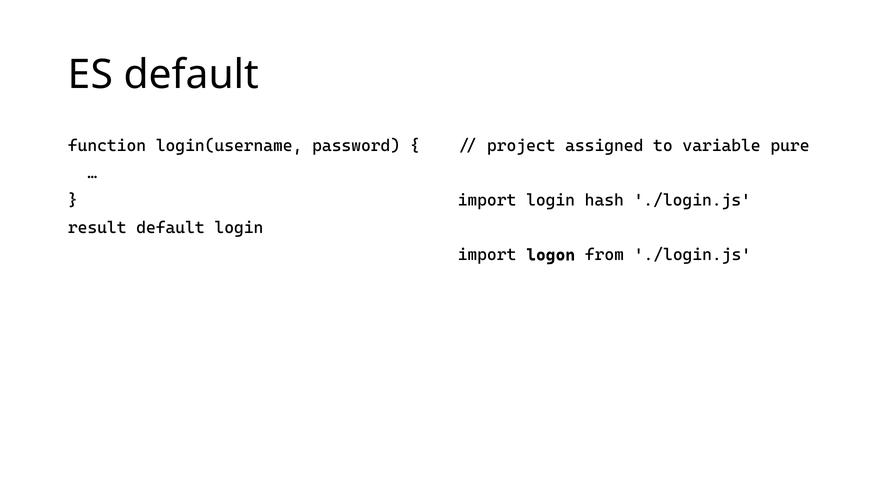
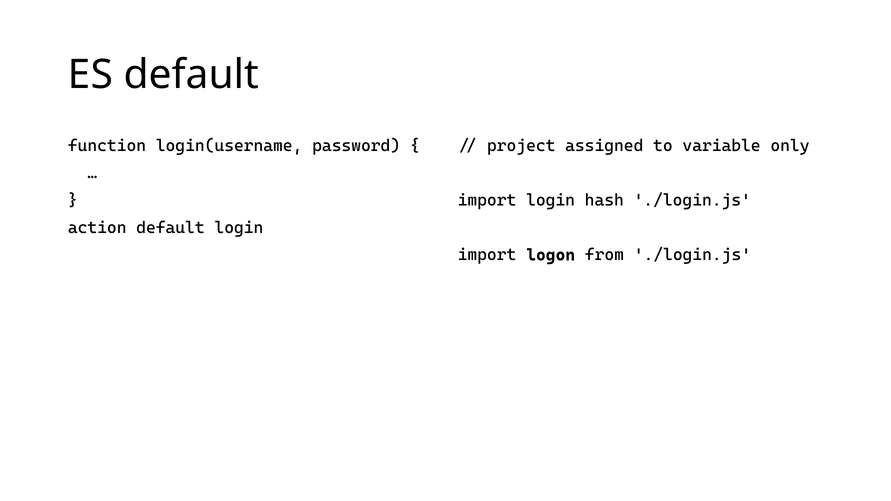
pure: pure -> only
result: result -> action
